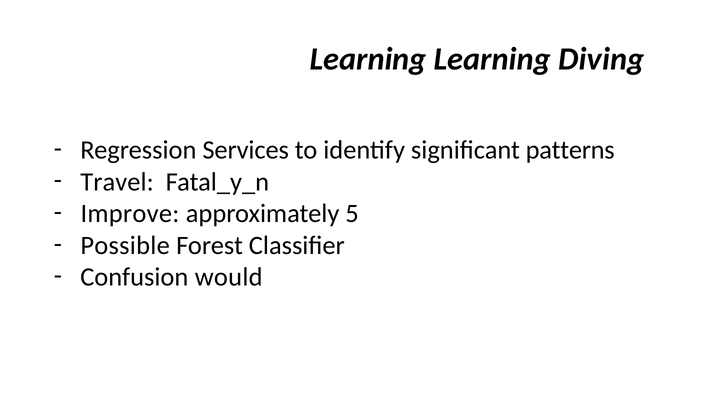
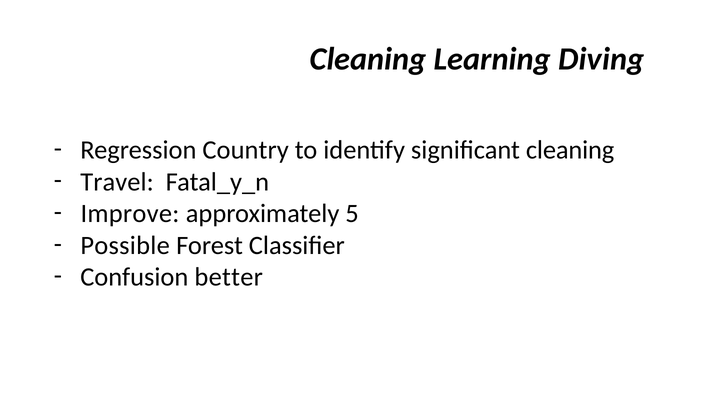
Learning at (368, 59): Learning -> Cleaning
Services: Services -> Country
significant patterns: patterns -> cleaning
would: would -> better
